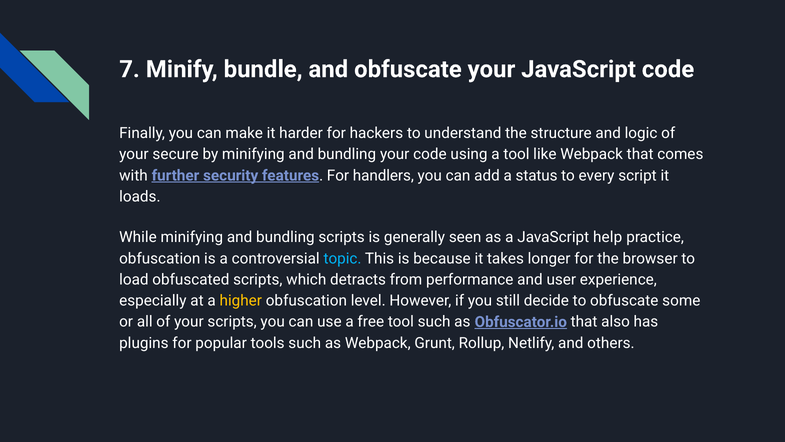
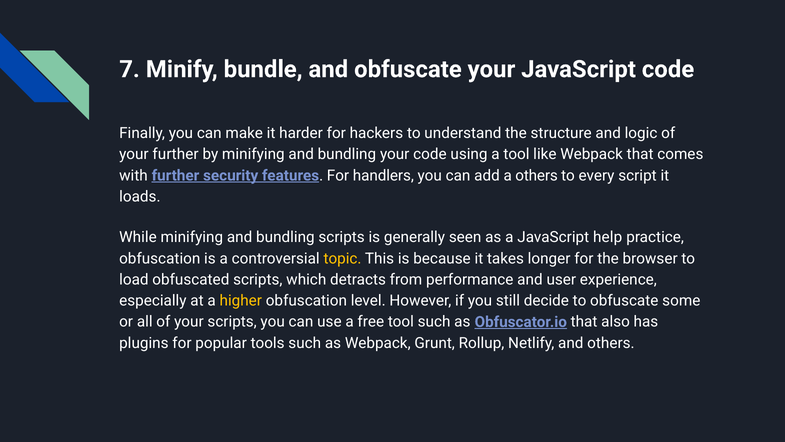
your secure: secure -> further
a status: status -> others
topic colour: light blue -> yellow
